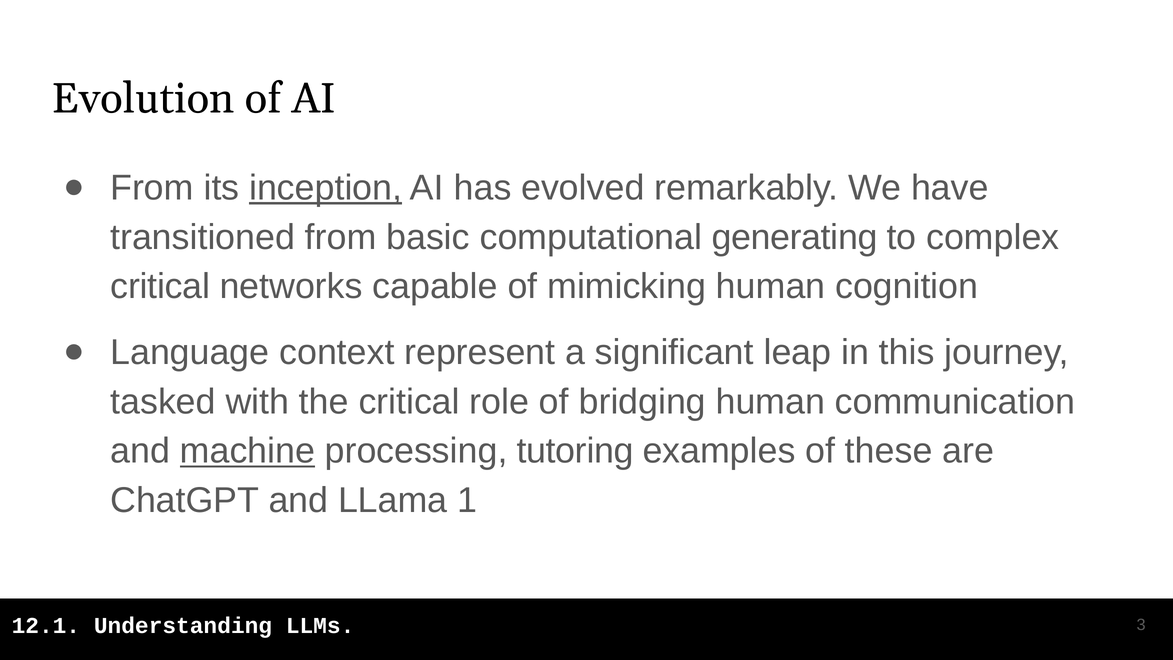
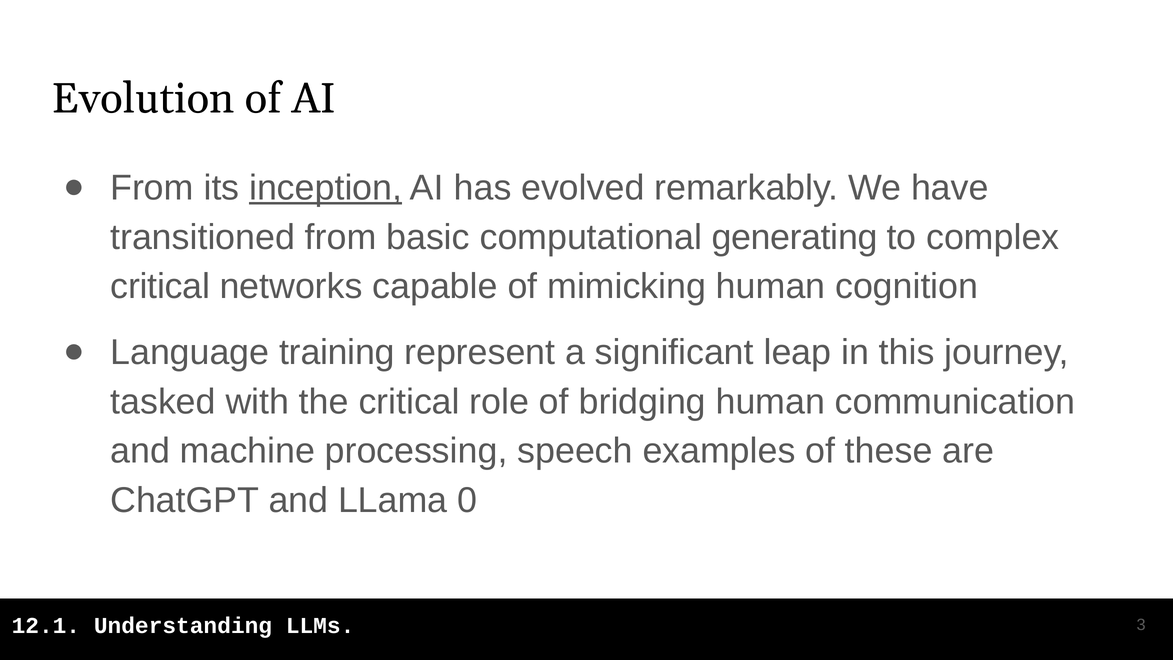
context: context -> training
machine underline: present -> none
tutoring: tutoring -> speech
1: 1 -> 0
